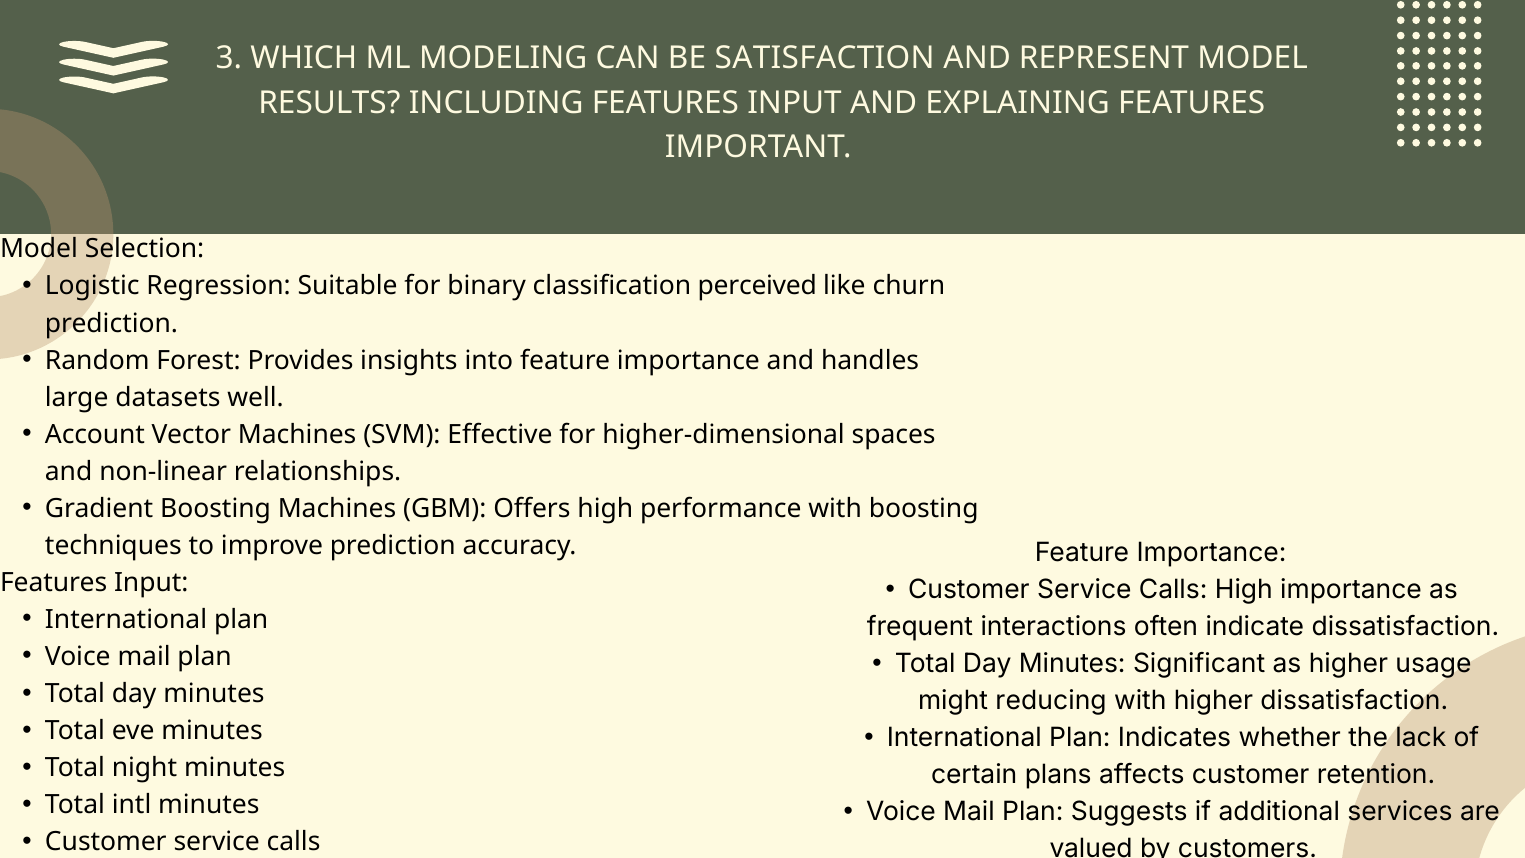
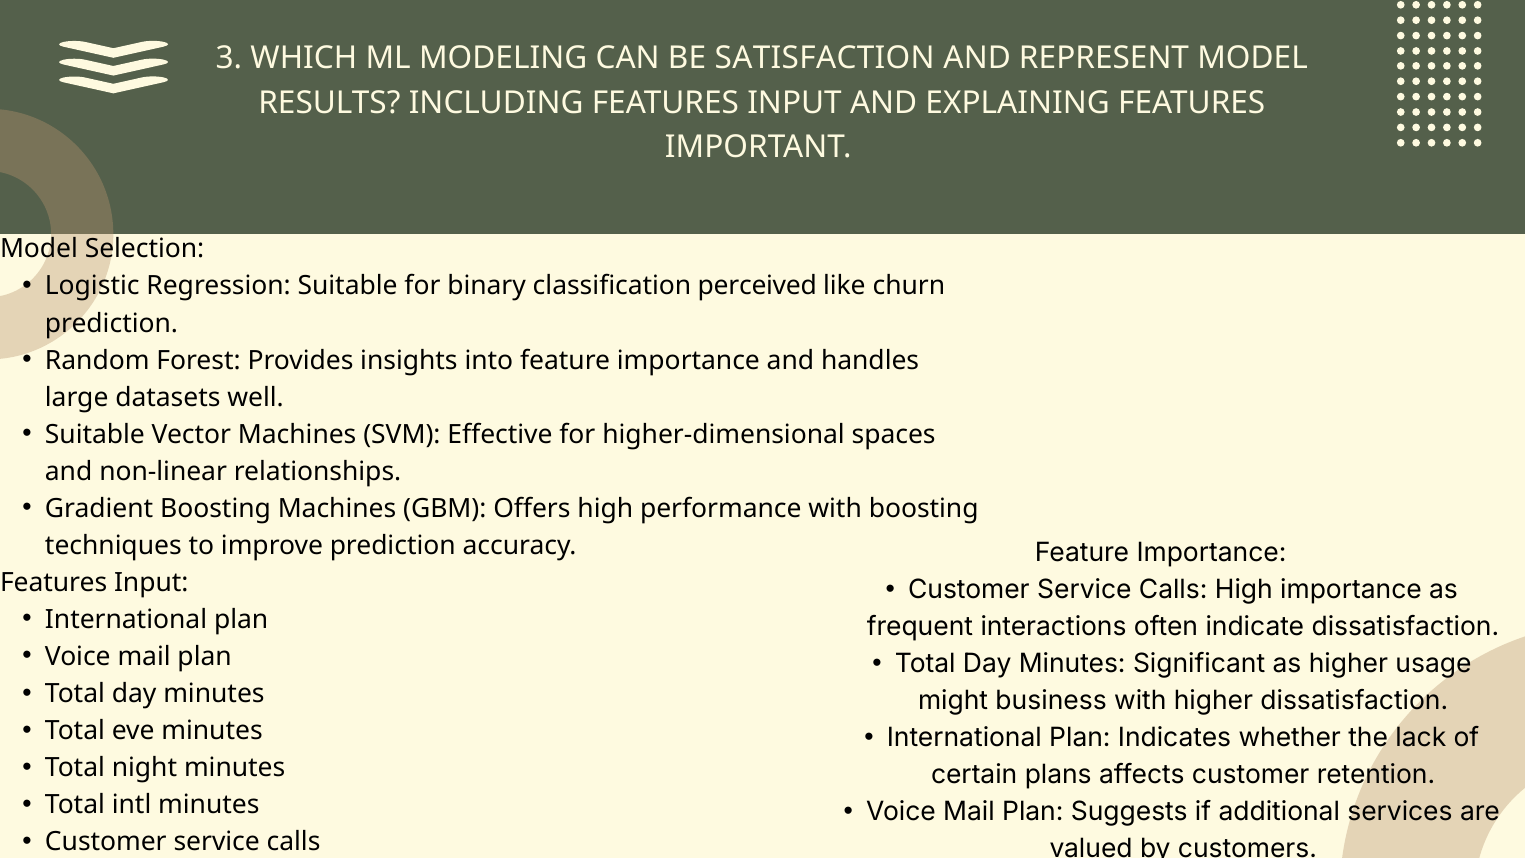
Account at (95, 434): Account -> Suitable
reducing: reducing -> business
